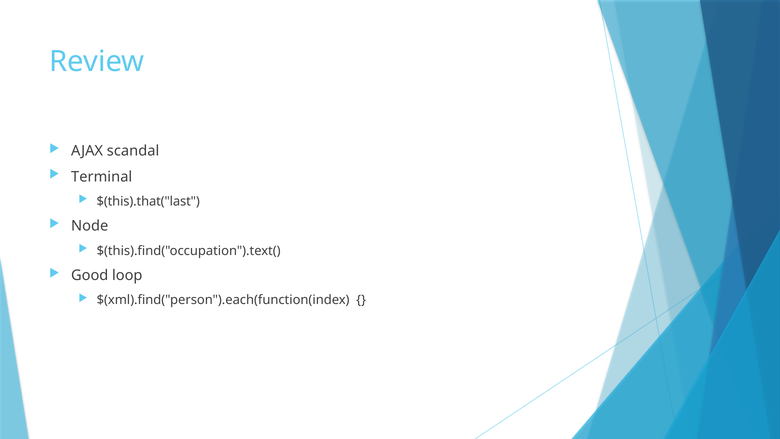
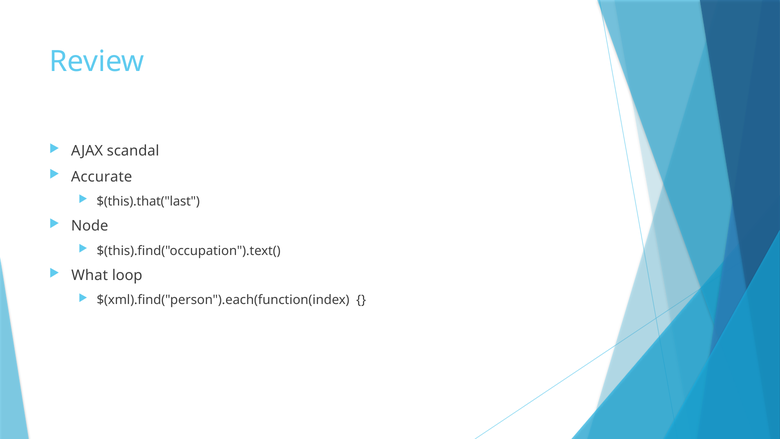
Terminal: Terminal -> Accurate
Good: Good -> What
